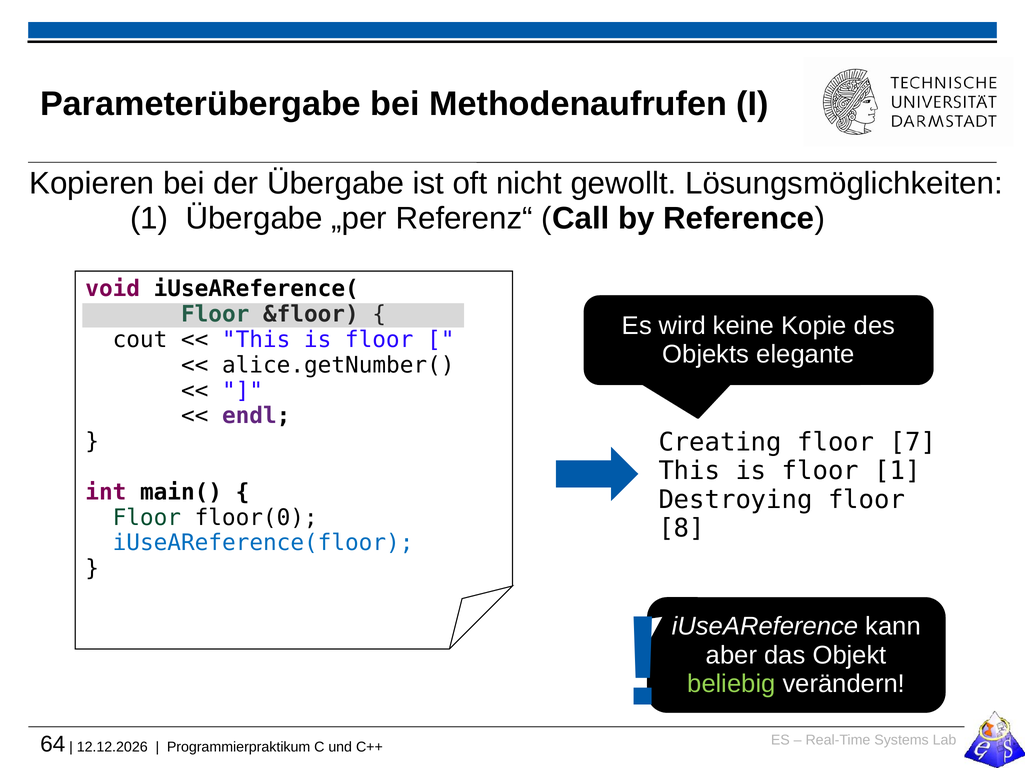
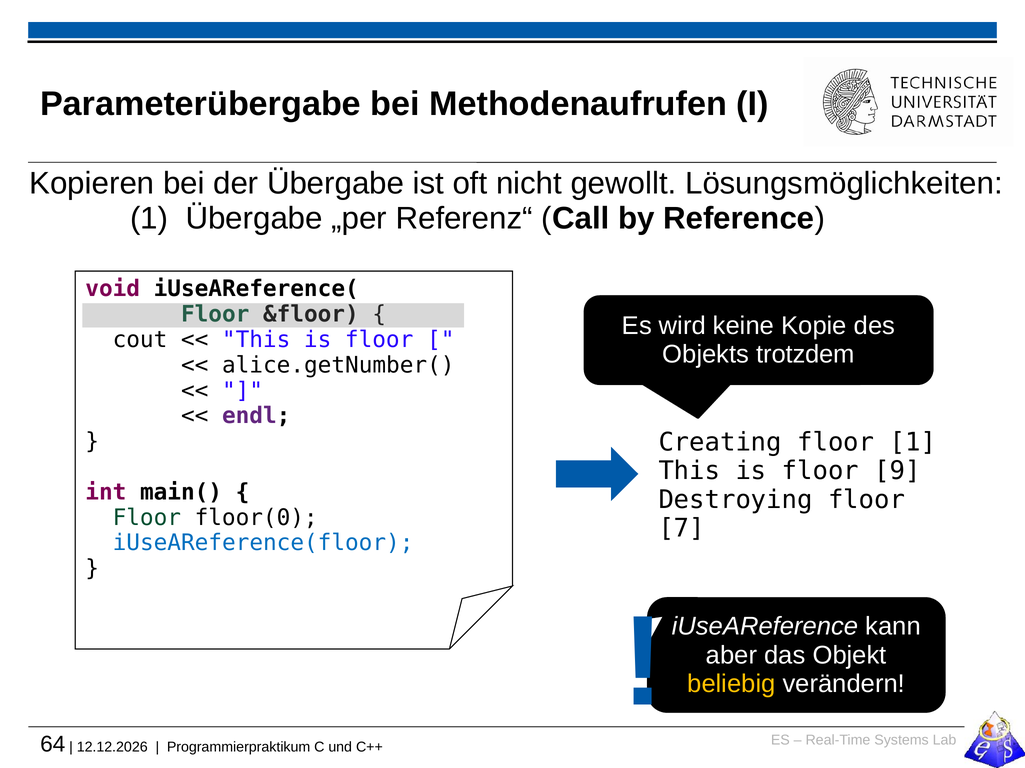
elegante: elegante -> trotzdem
floor 7: 7 -> 1
floor 1: 1 -> 9
8: 8 -> 7
beliebig colour: light green -> yellow
